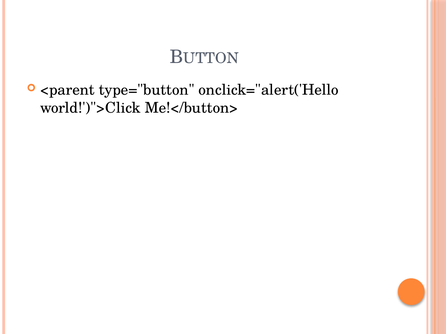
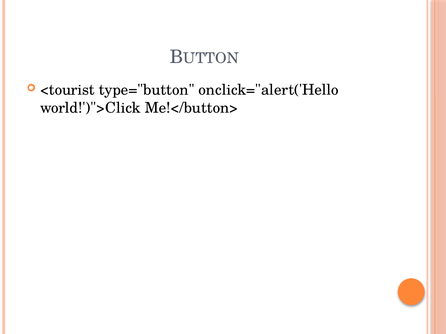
<parent: <parent -> <tourist
